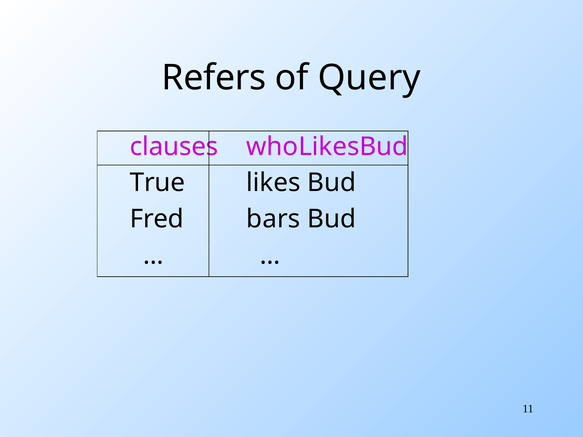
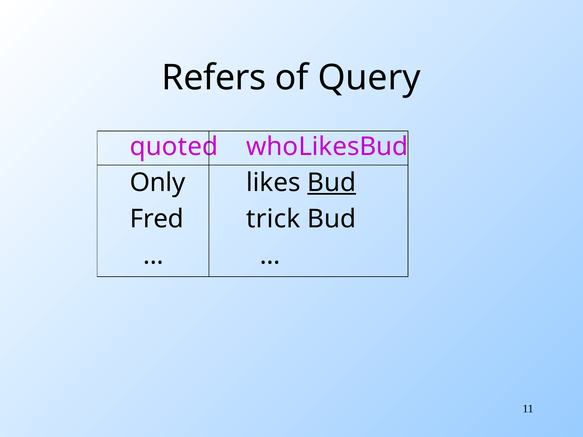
clauses: clauses -> quoted
True: True -> Only
Bud at (332, 183) underline: none -> present
bars: bars -> trick
